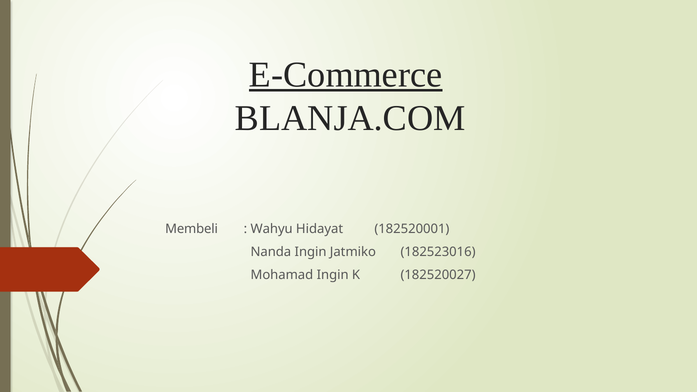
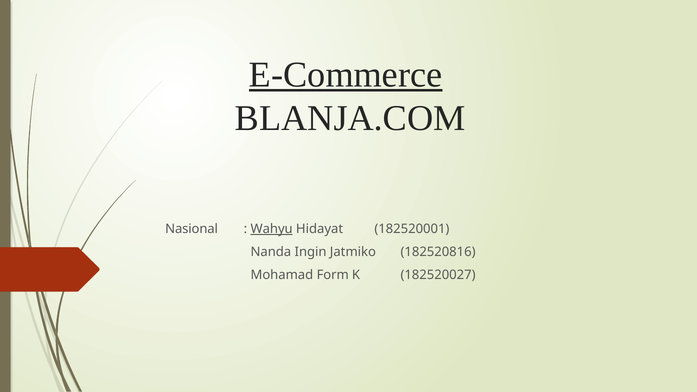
Membeli: Membeli -> Nasional
Wahyu underline: none -> present
182523016: 182523016 -> 182520816
Mohamad Ingin: Ingin -> Form
